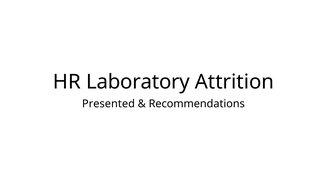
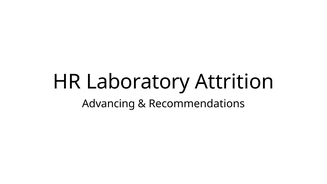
Presented: Presented -> Advancing
